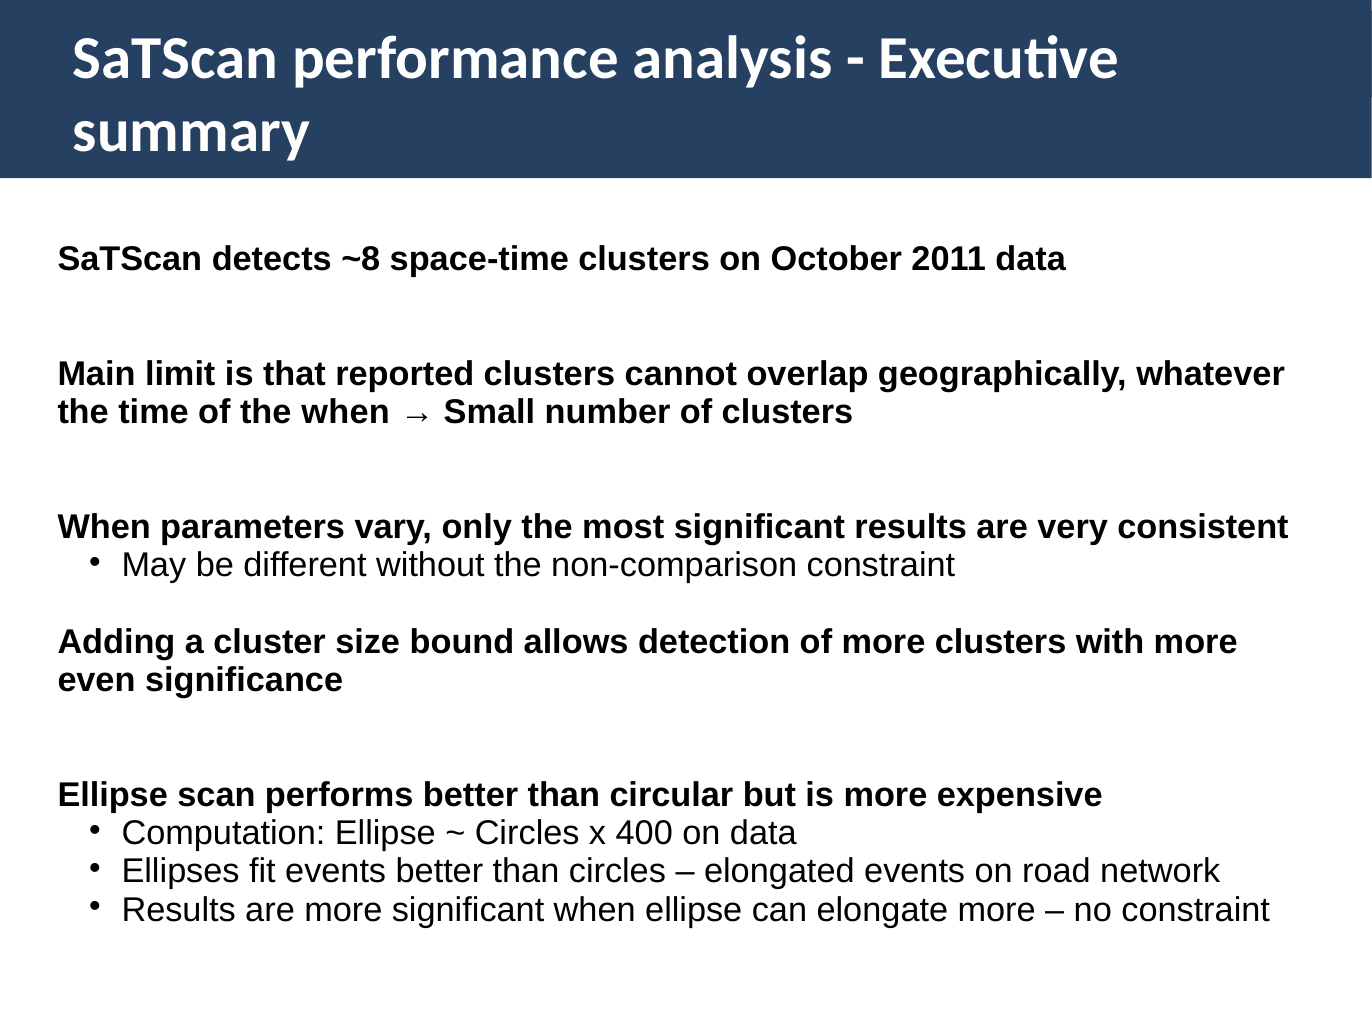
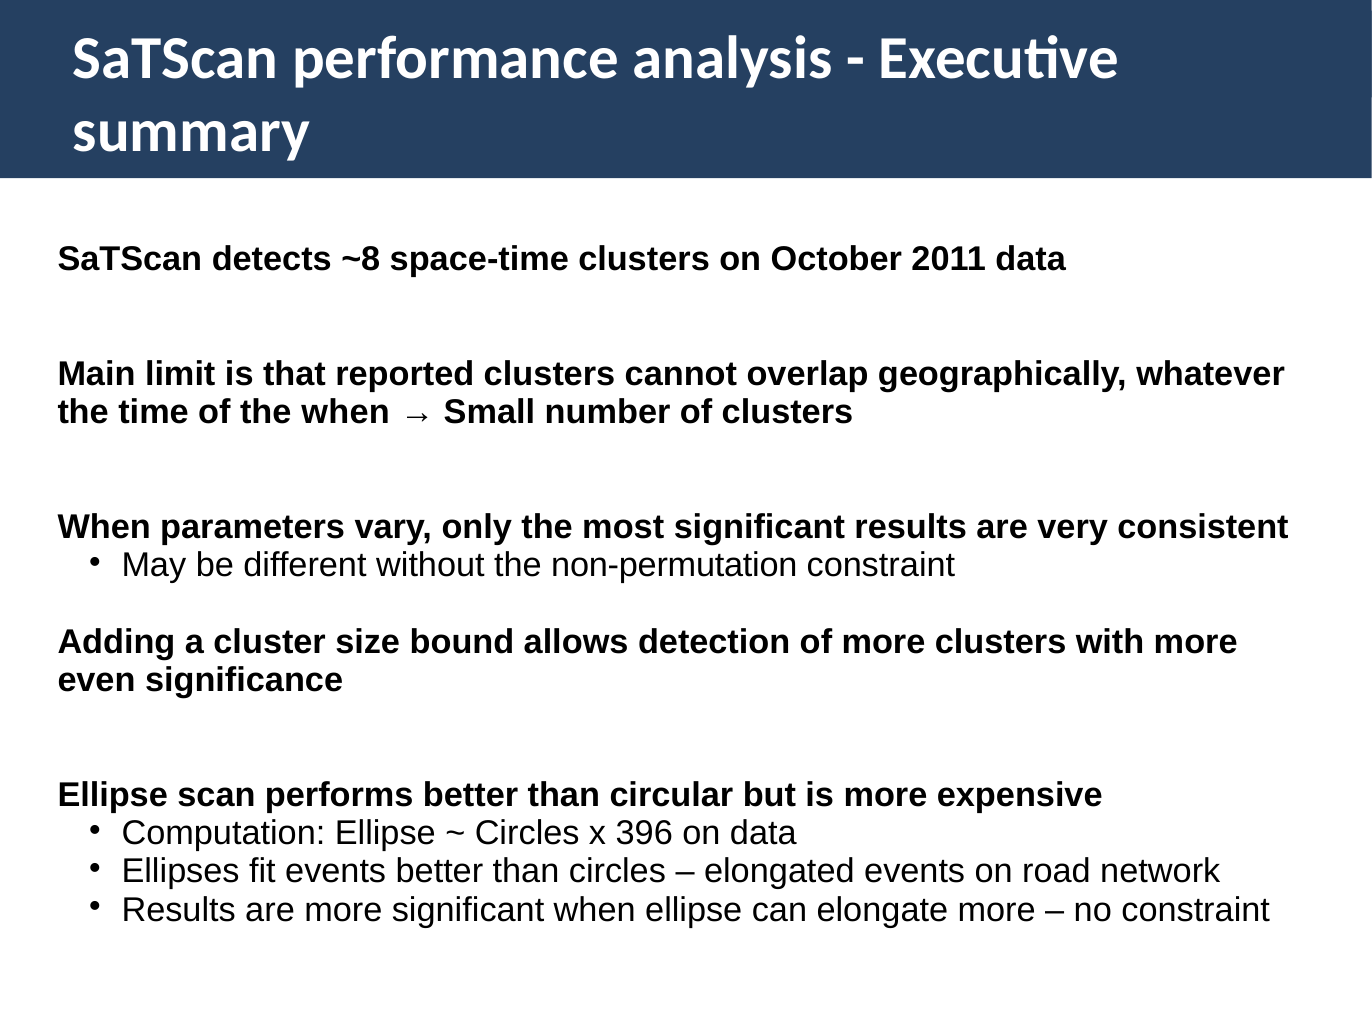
non-comparison: non-comparison -> non-permutation
400: 400 -> 396
